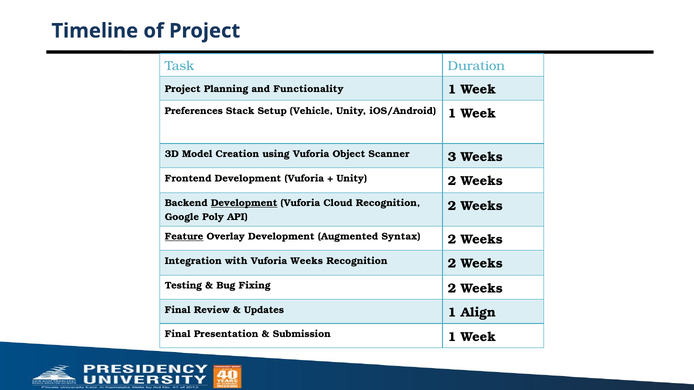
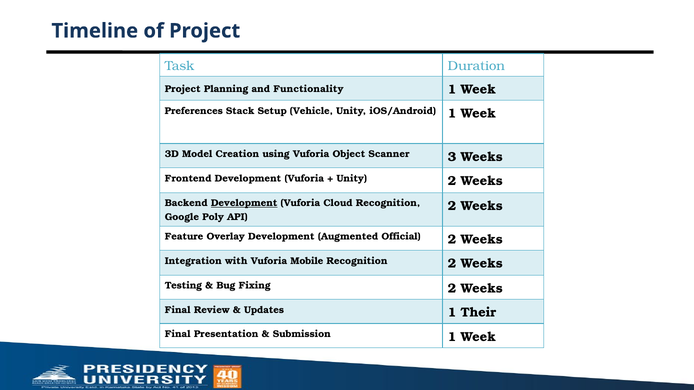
Feature underline: present -> none
Syntax: Syntax -> Official
Vuforia Weeks: Weeks -> Mobile
Align: Align -> Their
